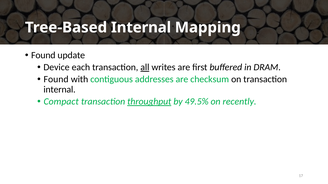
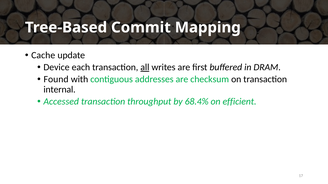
Tree-Based Internal: Internal -> Commit
Found at (43, 55): Found -> Cache
Compact: Compact -> Accessed
throughput underline: present -> none
49.5%: 49.5% -> 68.4%
recently: recently -> efficient
